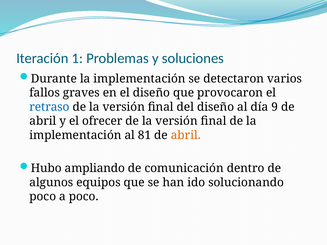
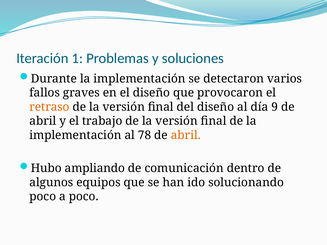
retraso colour: blue -> orange
ofrecer: ofrecer -> trabajo
81: 81 -> 78
